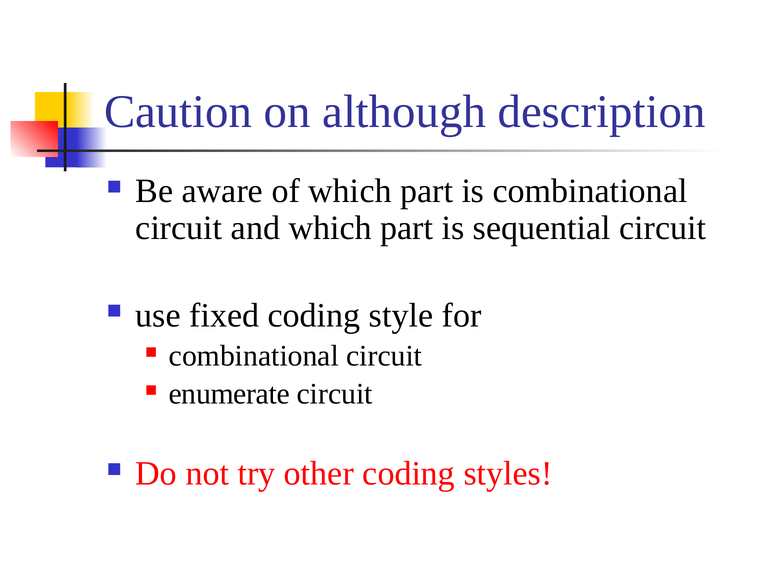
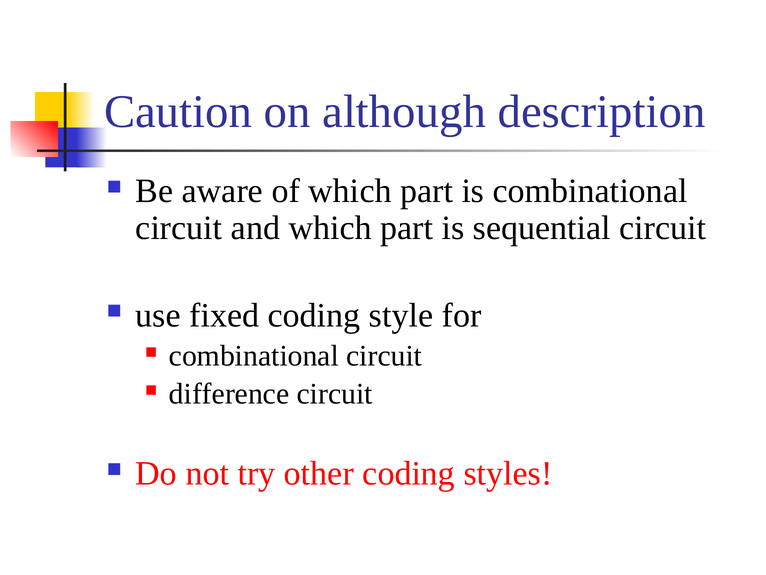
enumerate: enumerate -> difference
